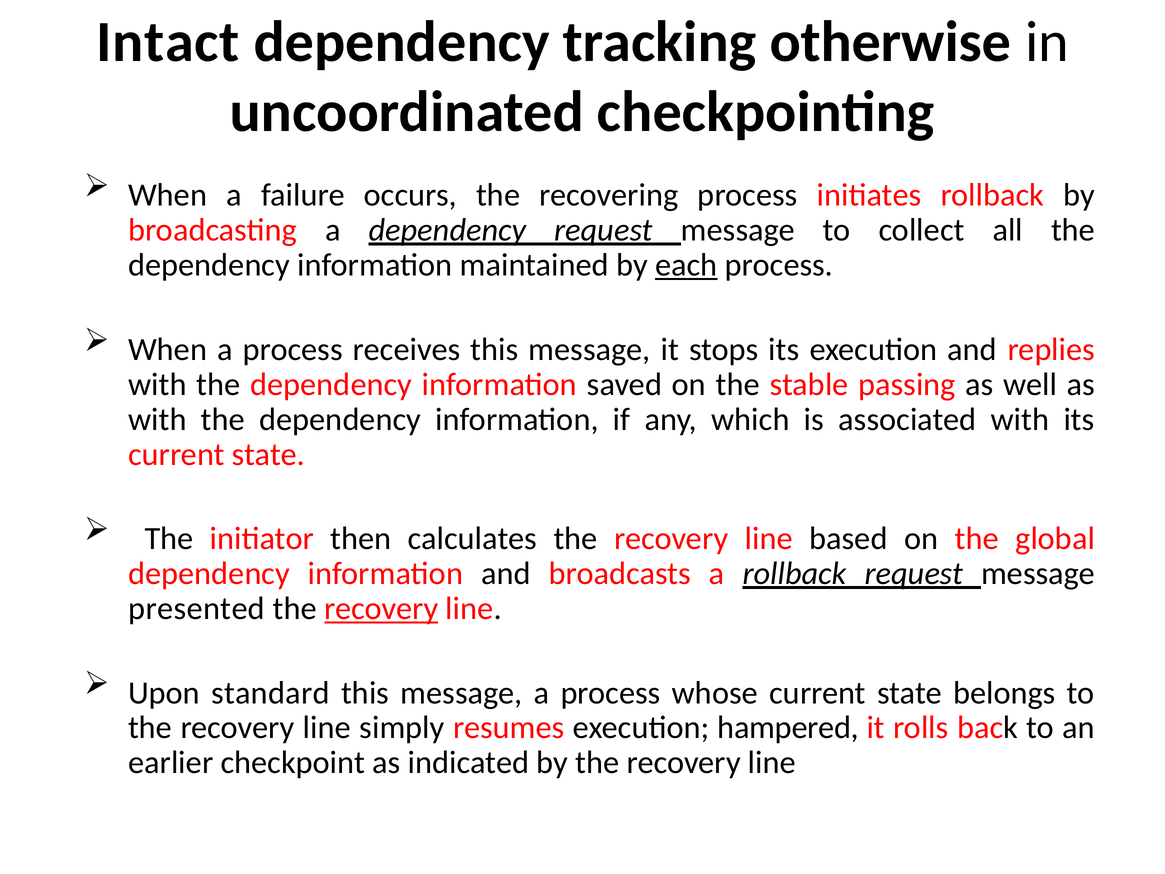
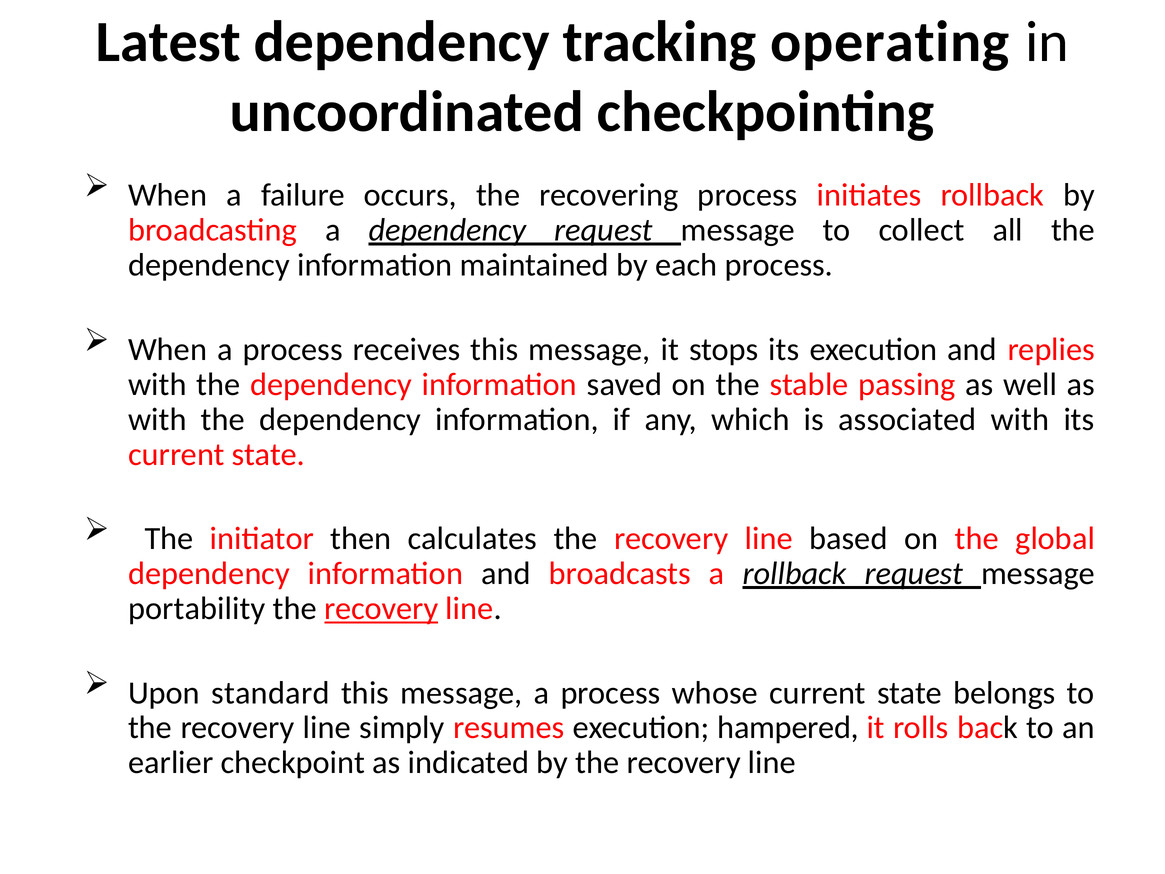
Intact: Intact -> Latest
otherwise: otherwise -> operating
each underline: present -> none
presented: presented -> portability
